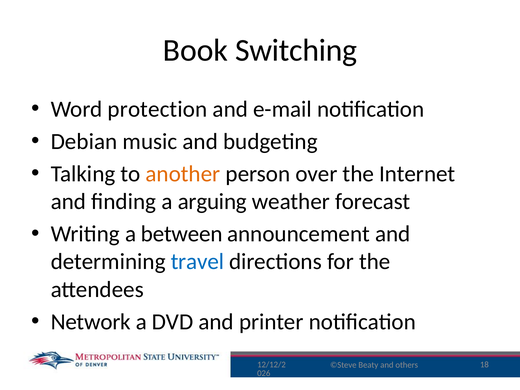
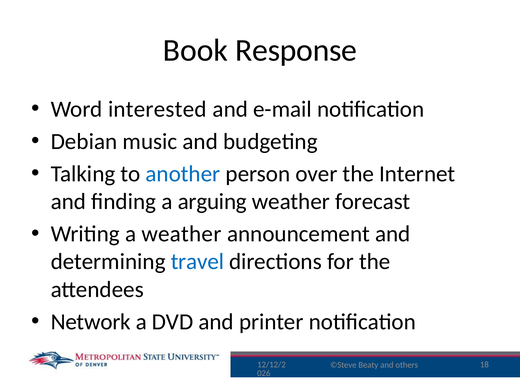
Switching: Switching -> Response
protection: protection -> interested
another colour: orange -> blue
a between: between -> weather
